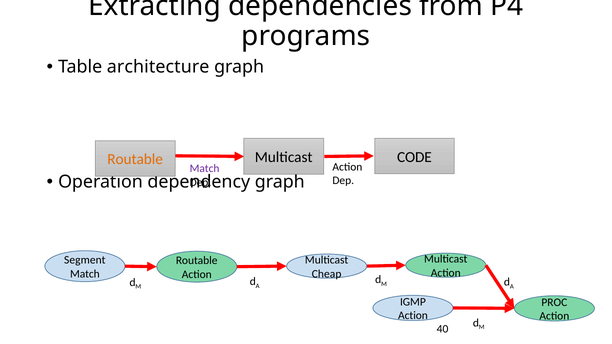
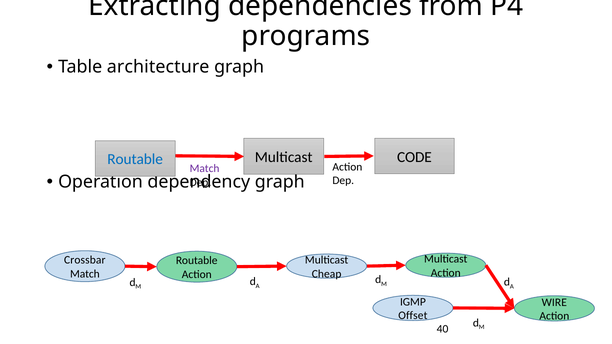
Routable at (135, 160) colour: orange -> blue
Segment: Segment -> Crossbar
PROC: PROC -> WIRE
Action at (413, 316): Action -> Offset
